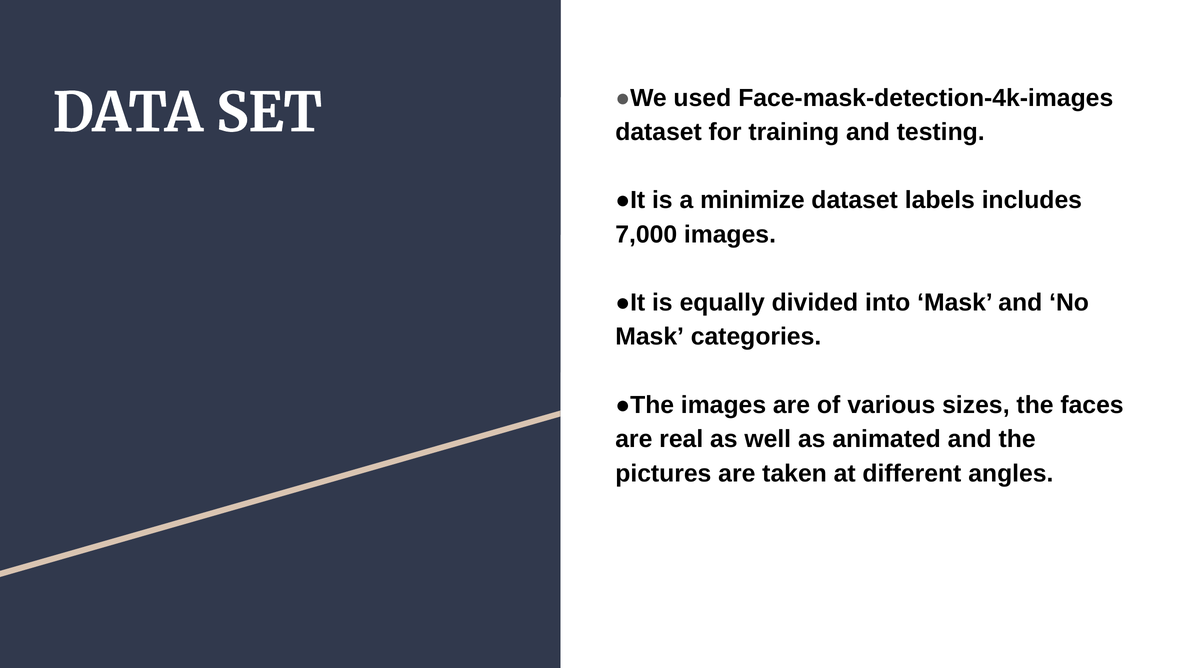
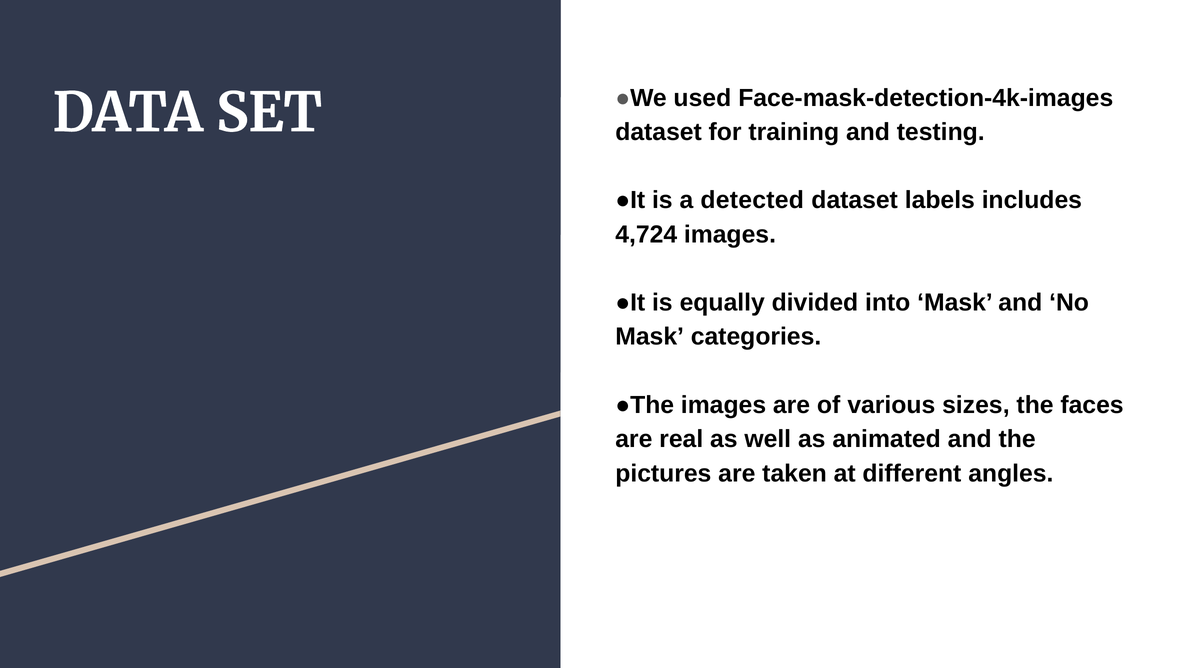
minimize: minimize -> detected
7,000: 7,000 -> 4,724
